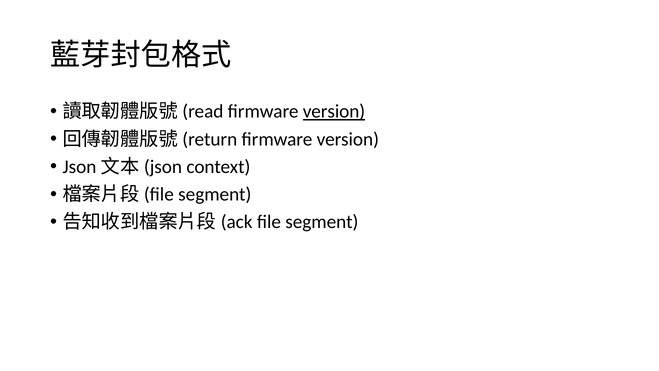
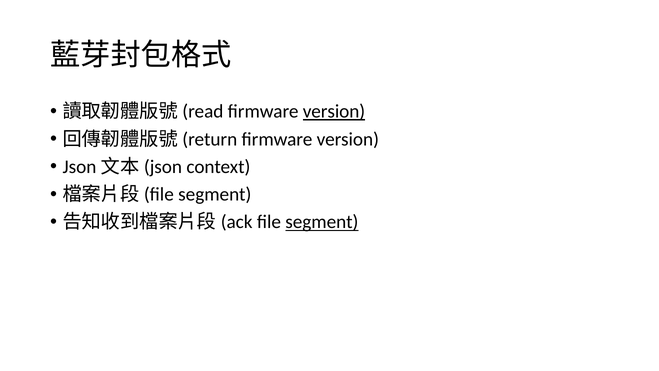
segment at (322, 222) underline: none -> present
